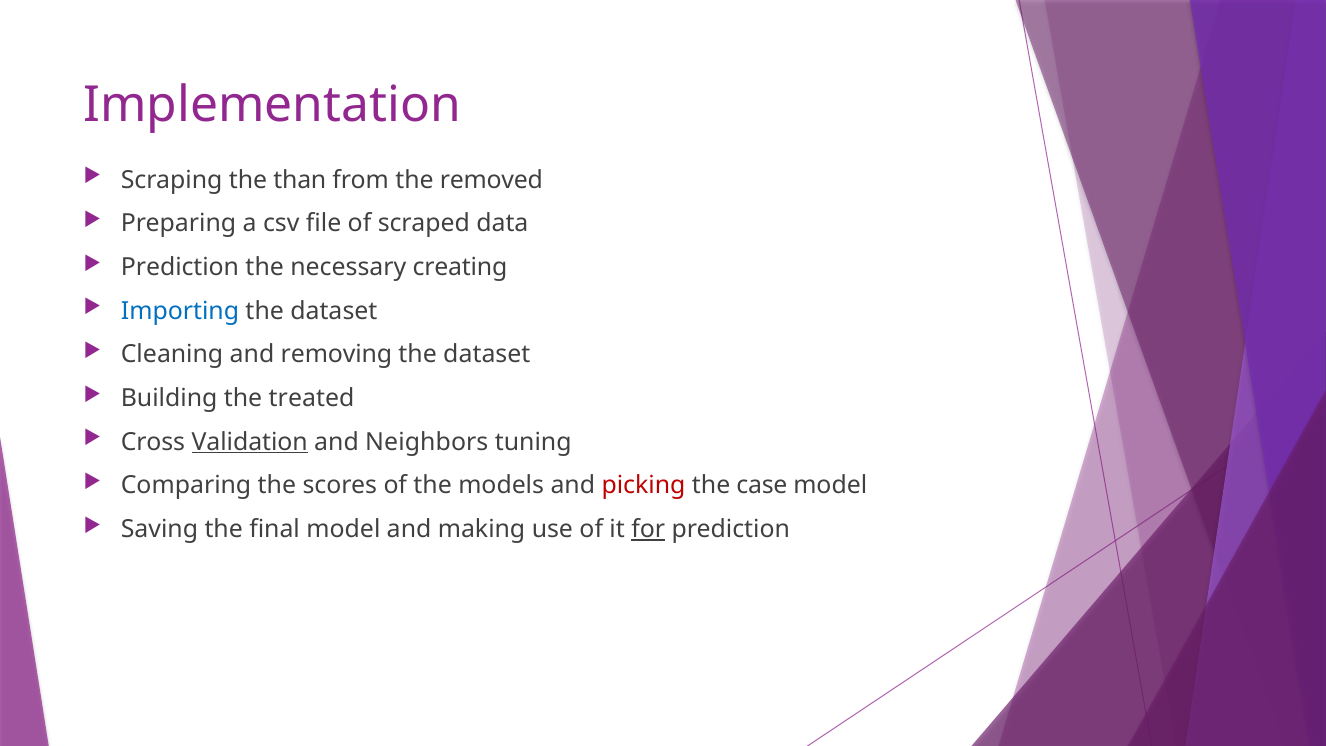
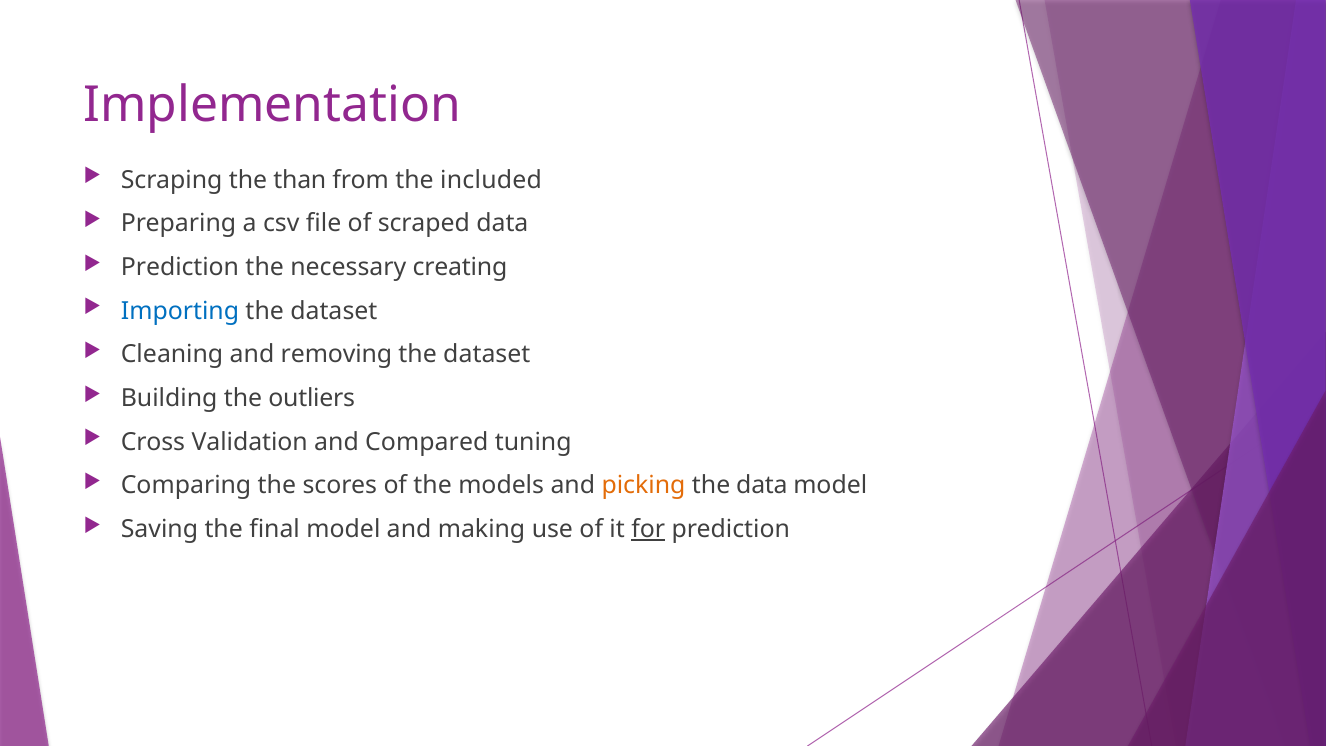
removed: removed -> included
treated: treated -> outliers
Validation underline: present -> none
Neighbors: Neighbors -> Compared
picking colour: red -> orange
the case: case -> data
